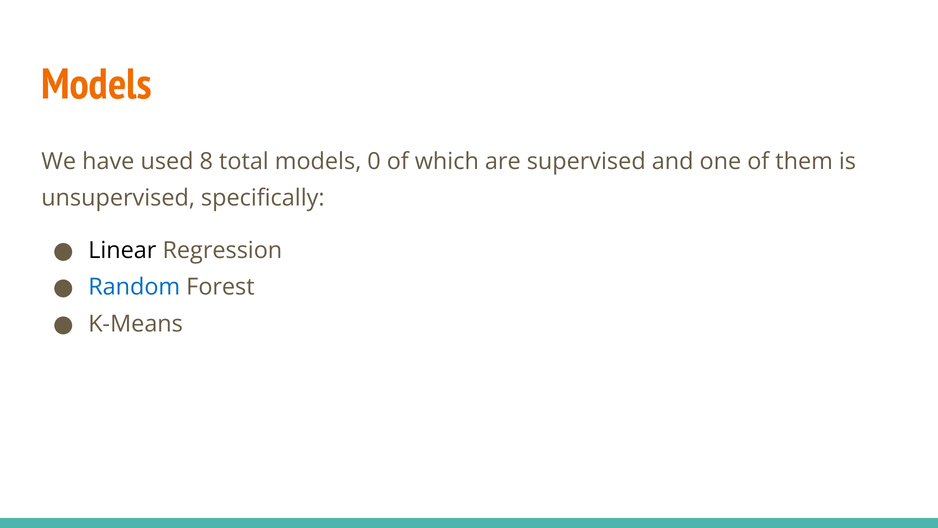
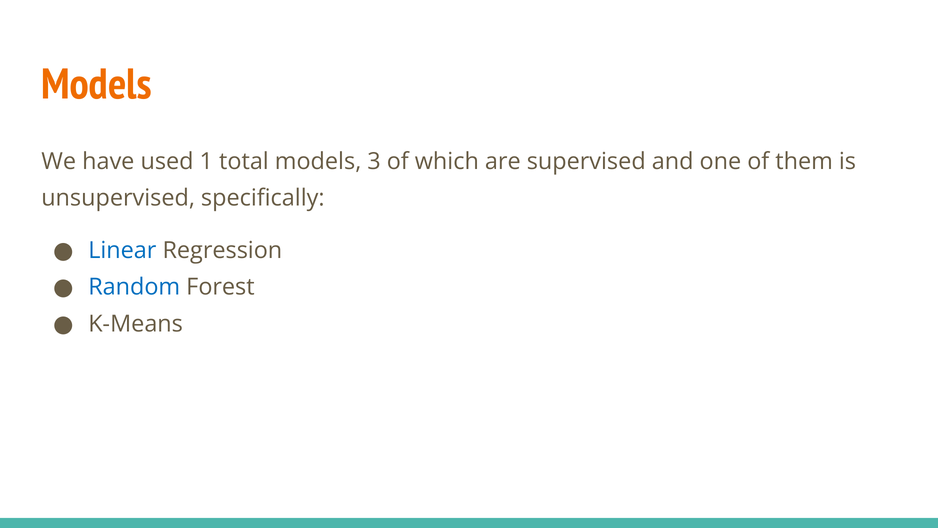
8: 8 -> 1
0: 0 -> 3
Linear colour: black -> blue
